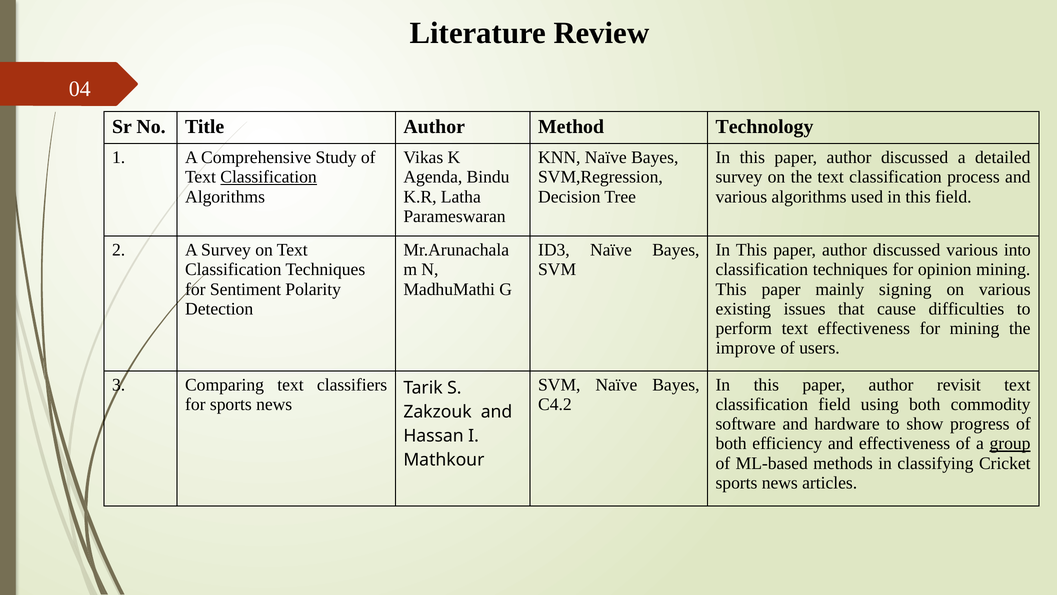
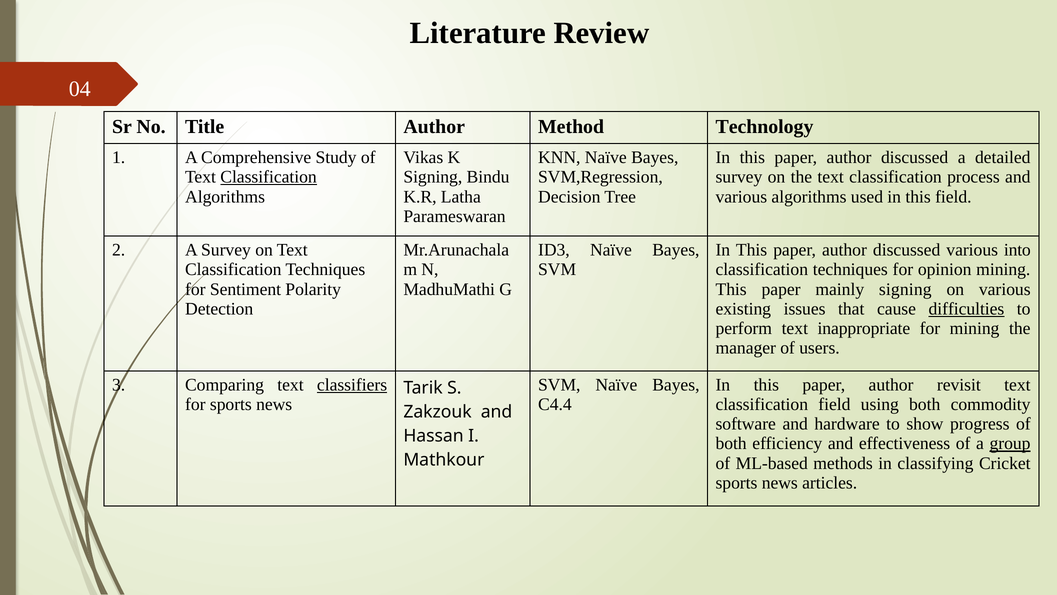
Agenda at (433, 177): Agenda -> Signing
difficulties underline: none -> present
text effectiveness: effectiveness -> inappropriate
improve: improve -> manager
classifiers underline: none -> present
C4.2: C4.2 -> C4.4
